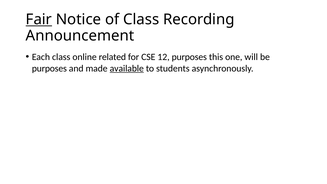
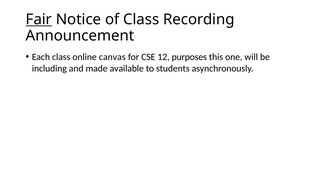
related: related -> canvas
purposes at (49, 68): purposes -> including
available underline: present -> none
